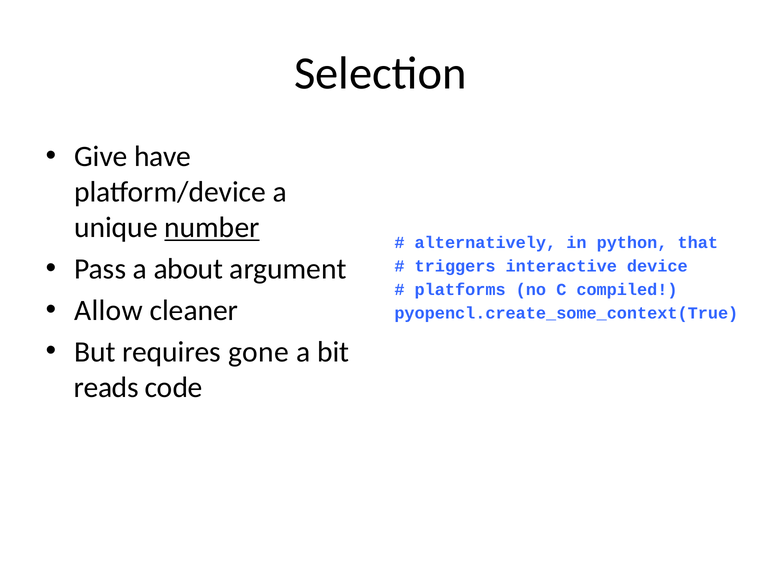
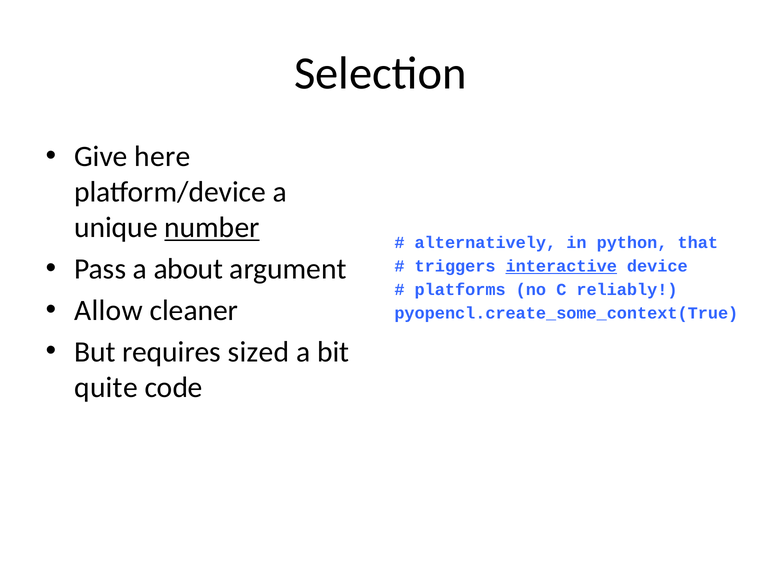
have: have -> here
interactive underline: none -> present
compiled: compiled -> reliably
gone: gone -> sized
reads: reads -> quite
